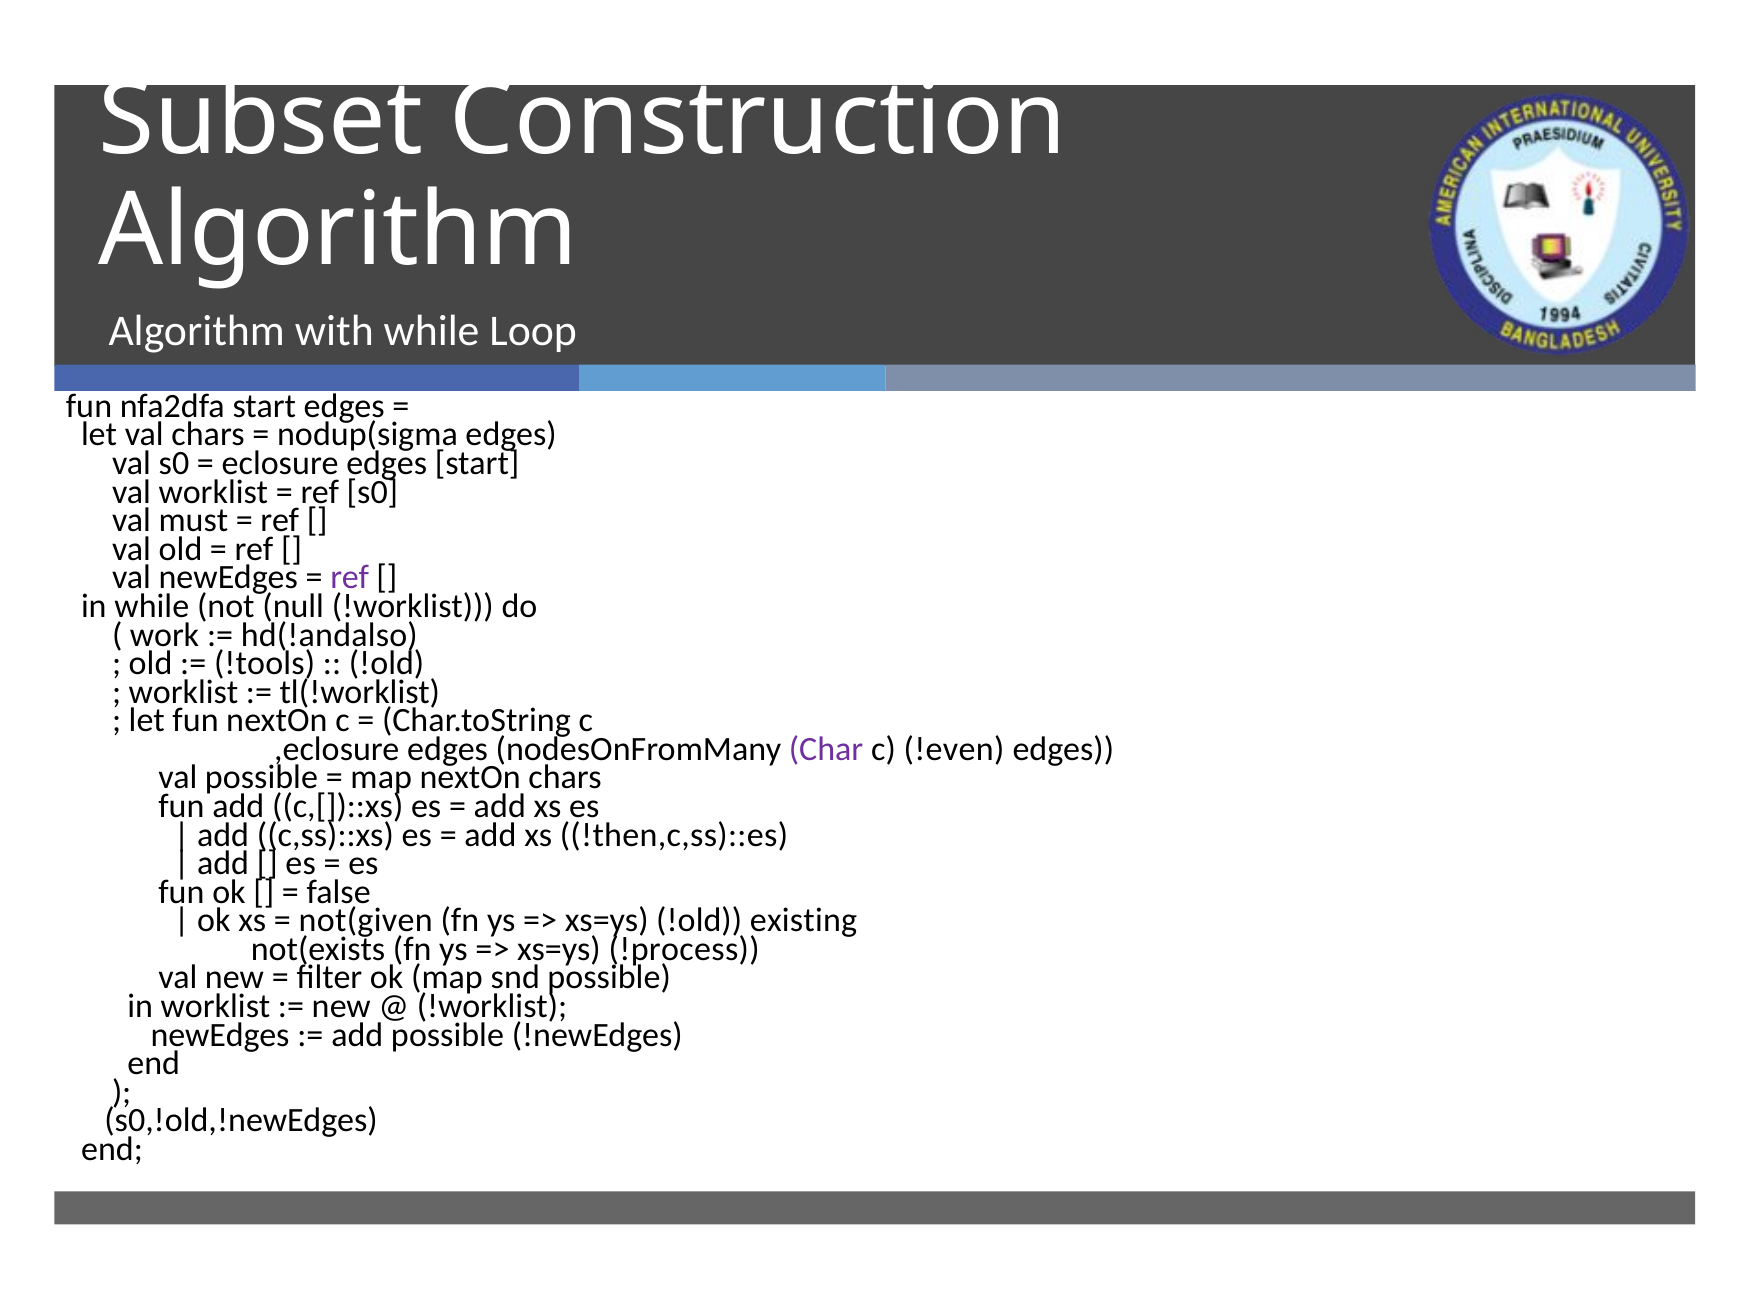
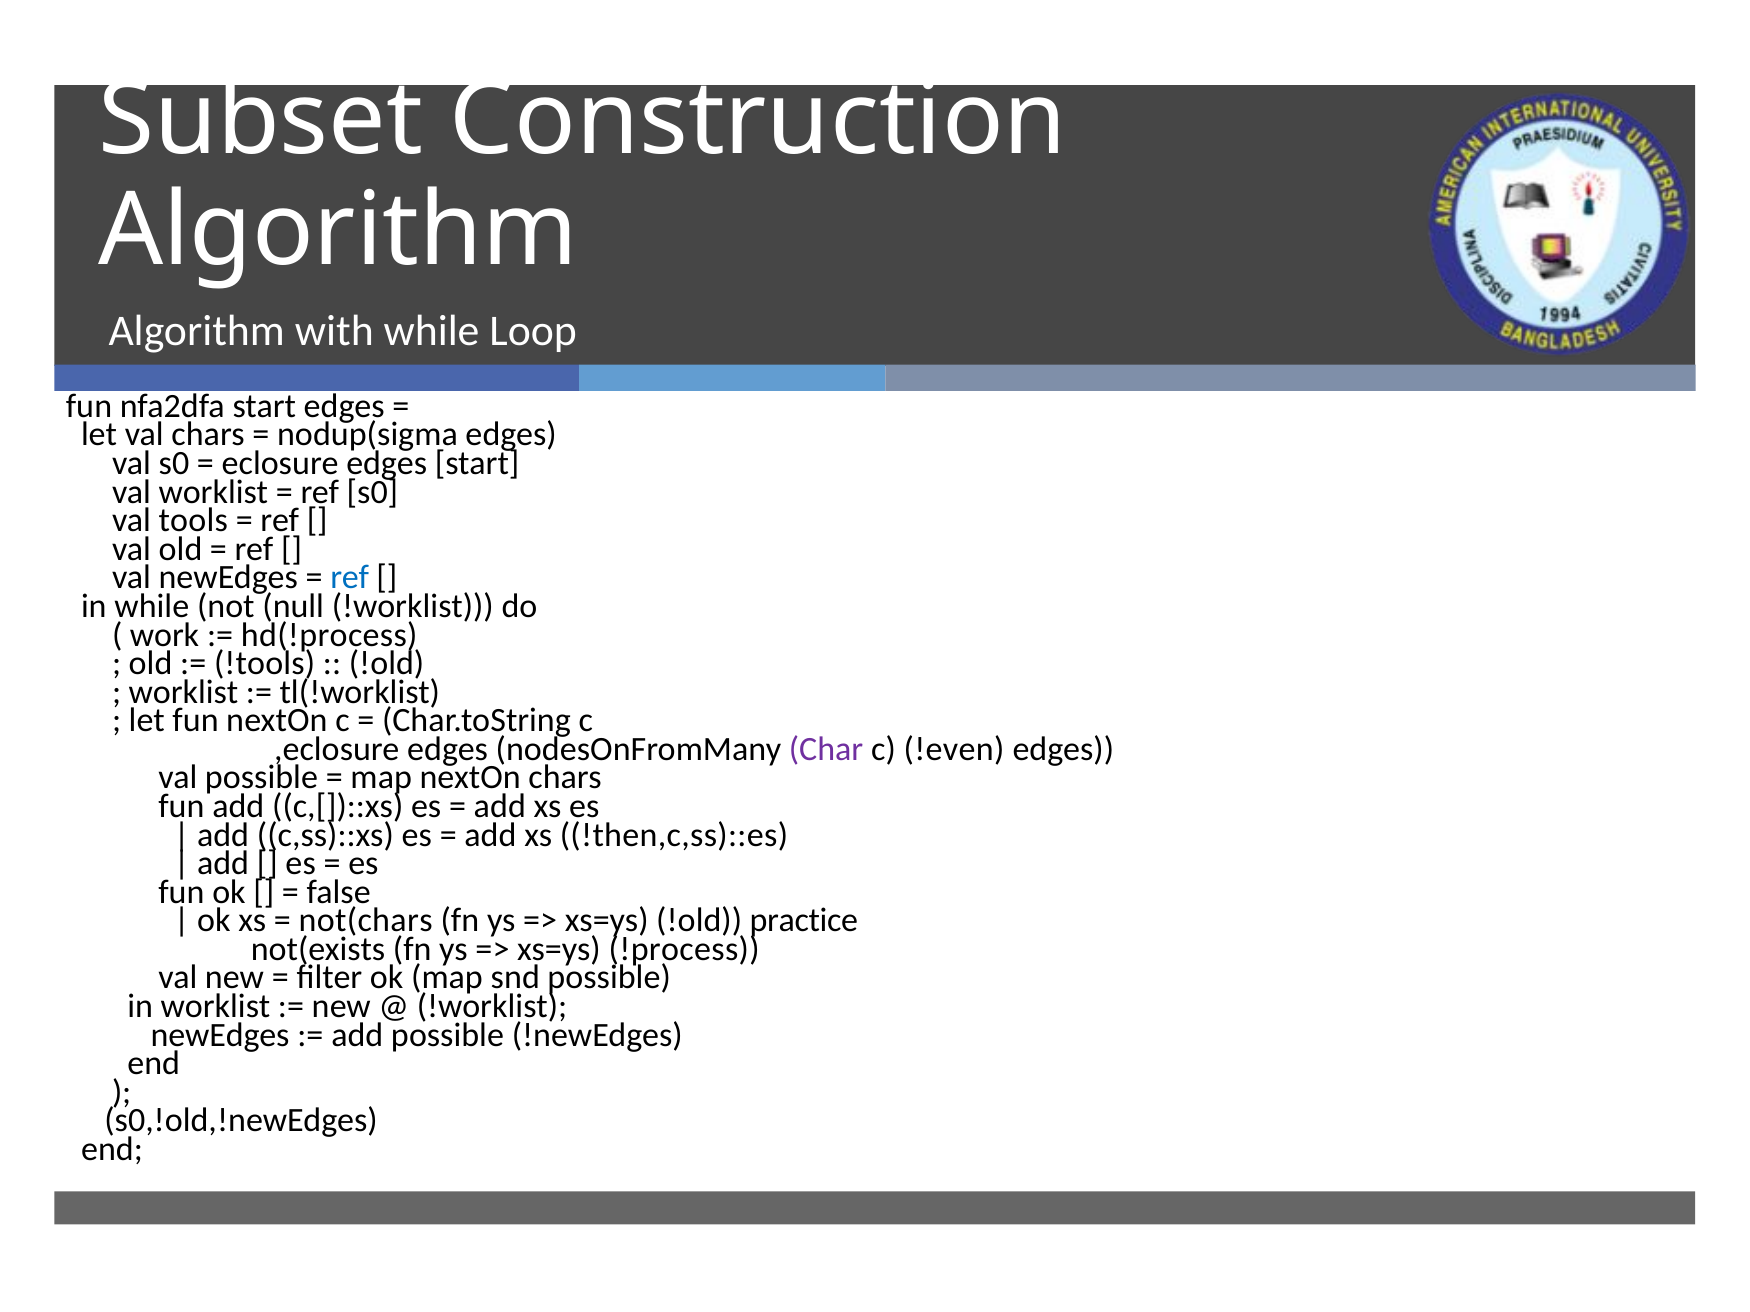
must: must -> tools
ref at (350, 578) colour: purple -> blue
hd(!andalso: hd(!andalso -> hd(!process
not(given: not(given -> not(chars
existing: existing -> practice
